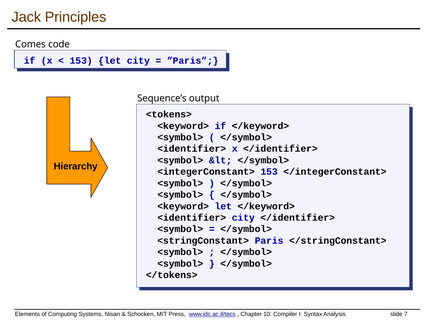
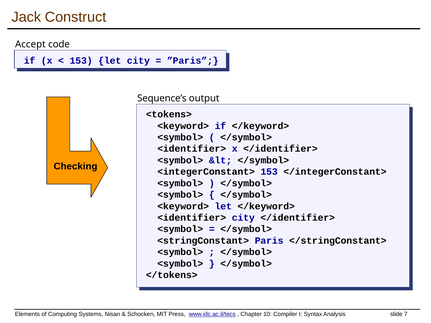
Principles: Principles -> Construct
Comes: Comes -> Accept
Hierarchy: Hierarchy -> Checking
